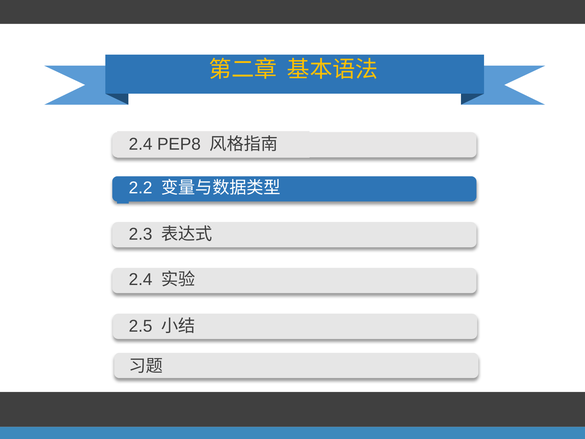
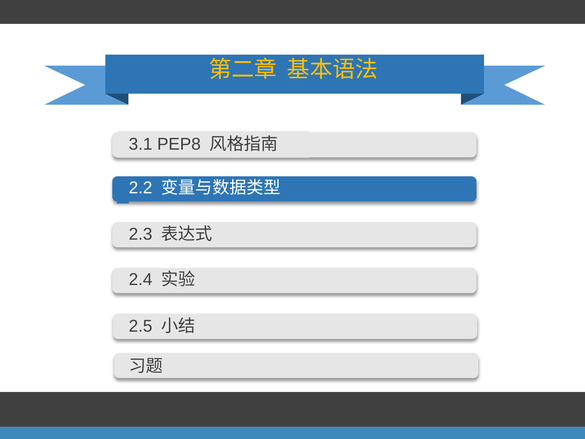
2.4 at (141, 144): 2.4 -> 3.1
